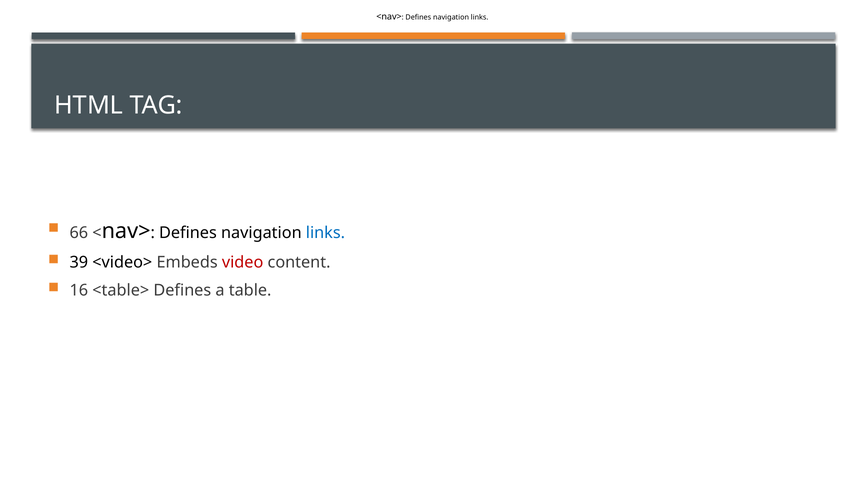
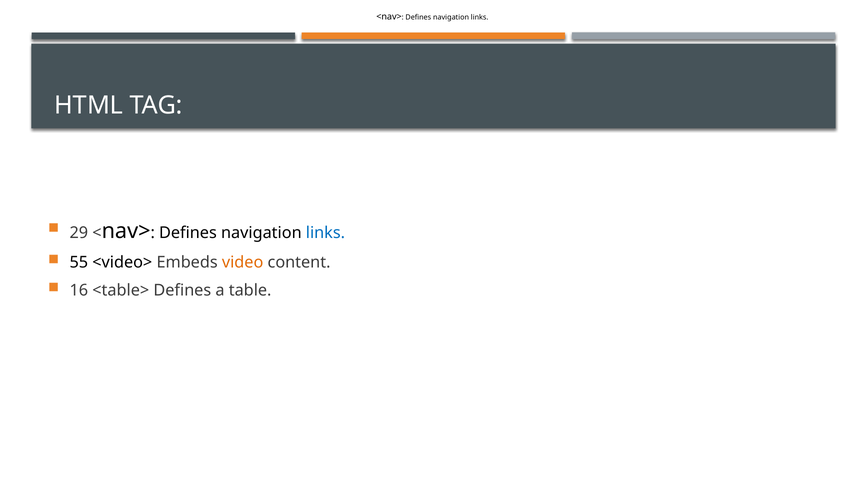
66: 66 -> 29
39: 39 -> 55
video colour: red -> orange
